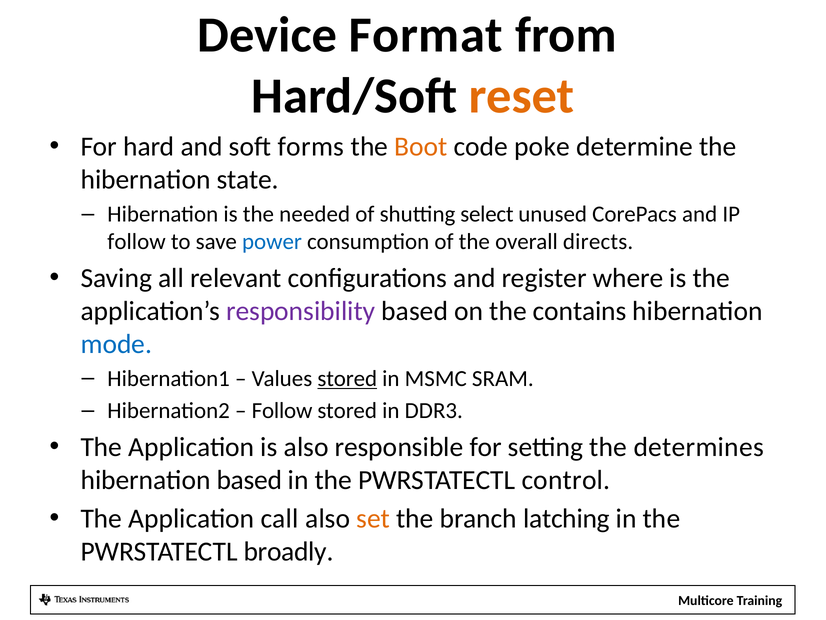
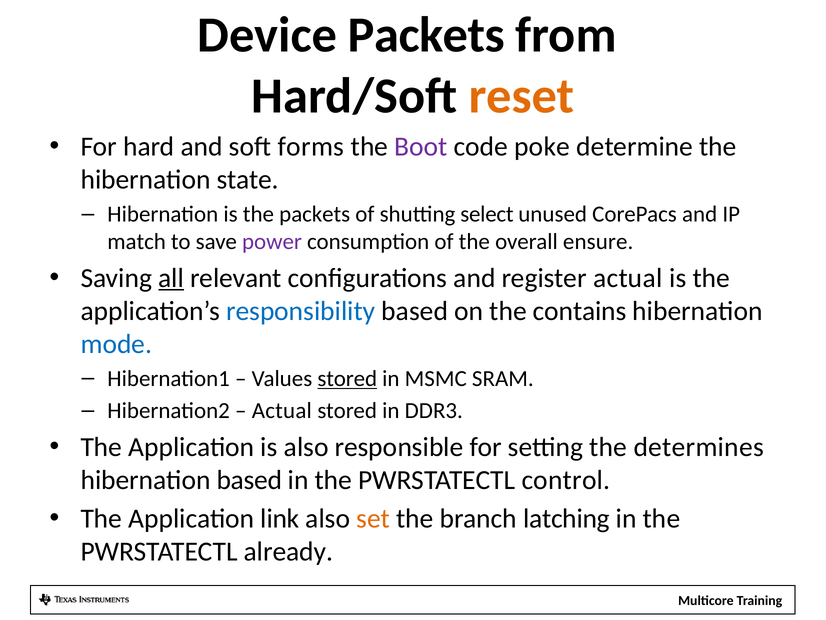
Device Format: Format -> Packets
Boot colour: orange -> purple
the needed: needed -> packets
follow at (137, 242): follow -> match
power colour: blue -> purple
directs: directs -> ensure
all underline: none -> present
register where: where -> actual
responsibility colour: purple -> blue
Follow at (282, 410): Follow -> Actual
call: call -> link
broadly: broadly -> already
